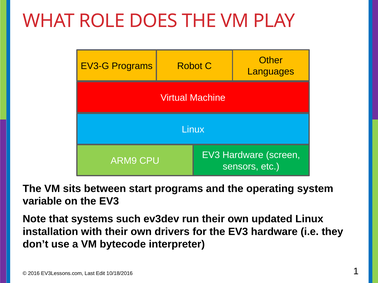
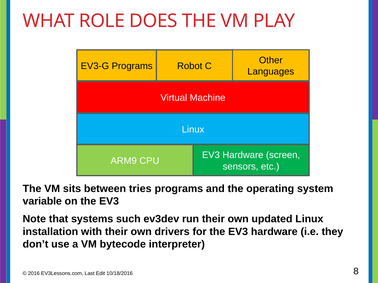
start: start -> tries
1: 1 -> 8
